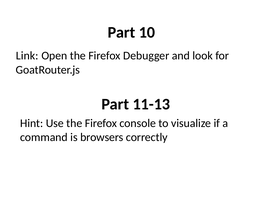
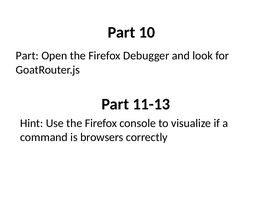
Link at (27, 55): Link -> Part
